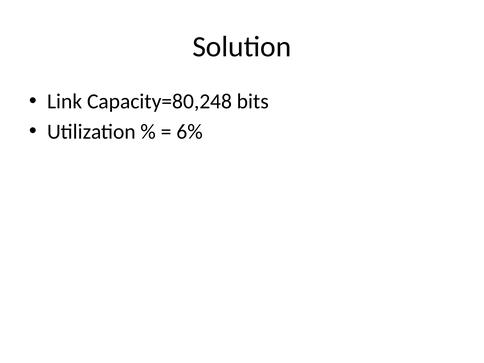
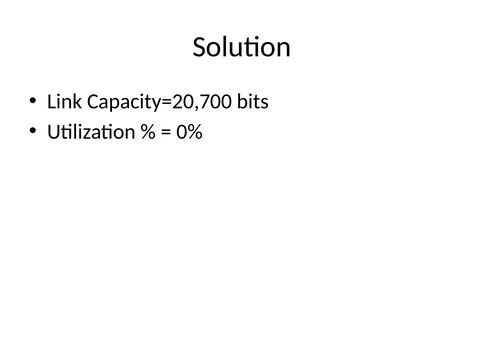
Capacity=80,248: Capacity=80,248 -> Capacity=20,700
6%: 6% -> 0%
